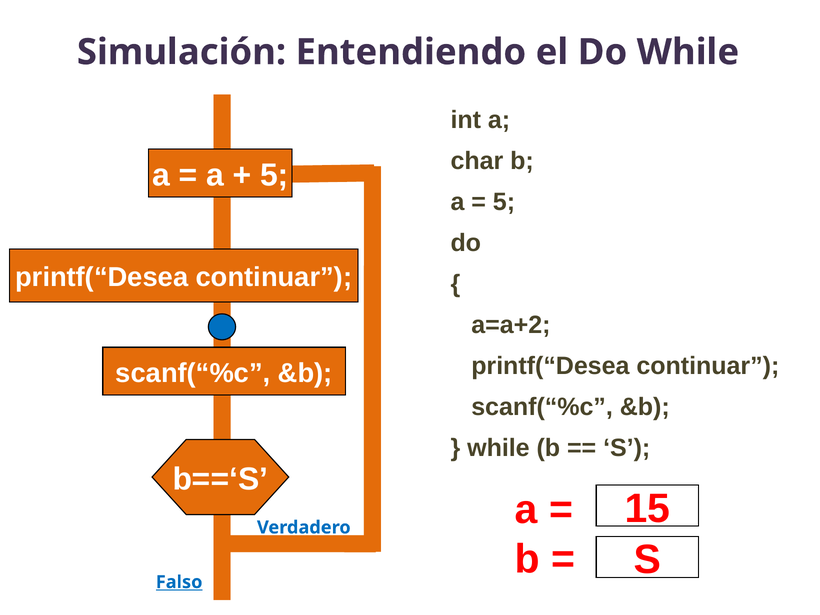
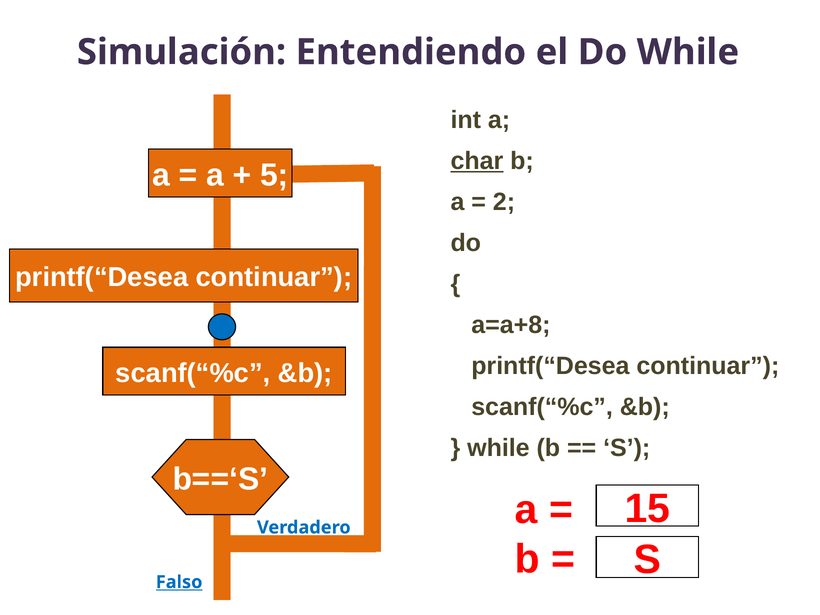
char underline: none -> present
5 at (504, 202): 5 -> 2
a=a+2: a=a+2 -> a=a+8
